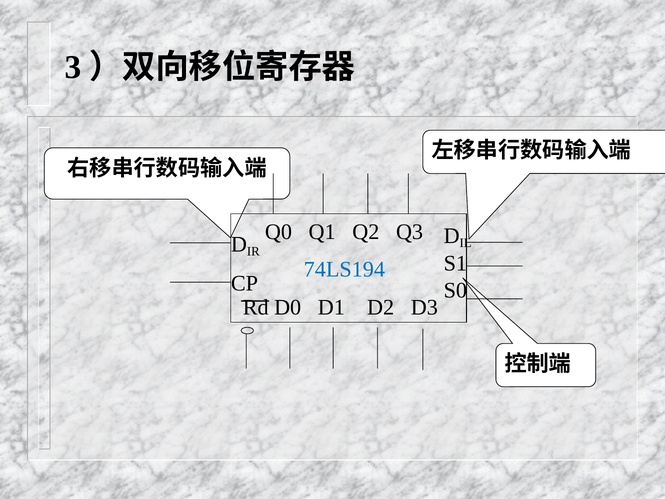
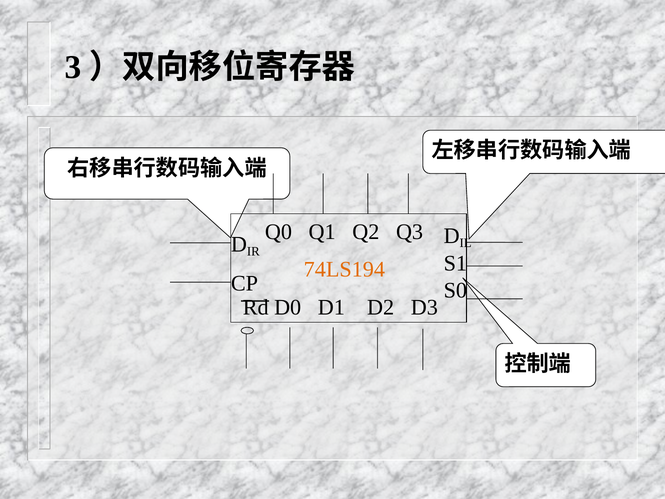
74LS194 colour: blue -> orange
